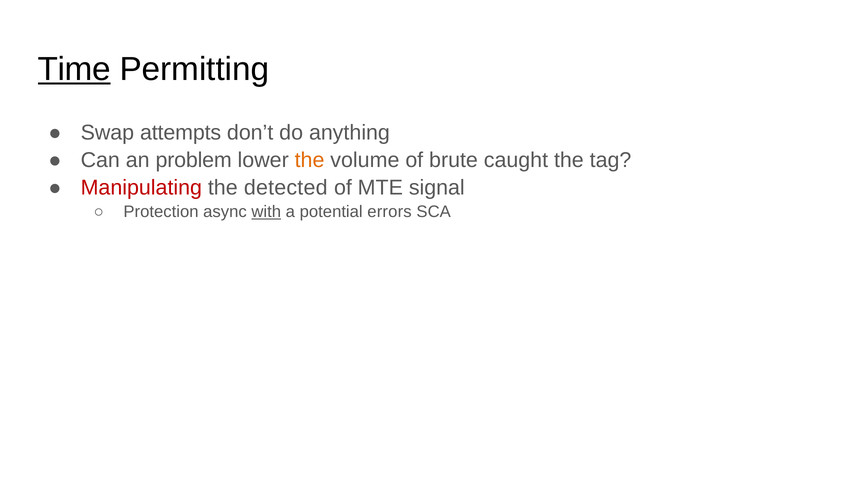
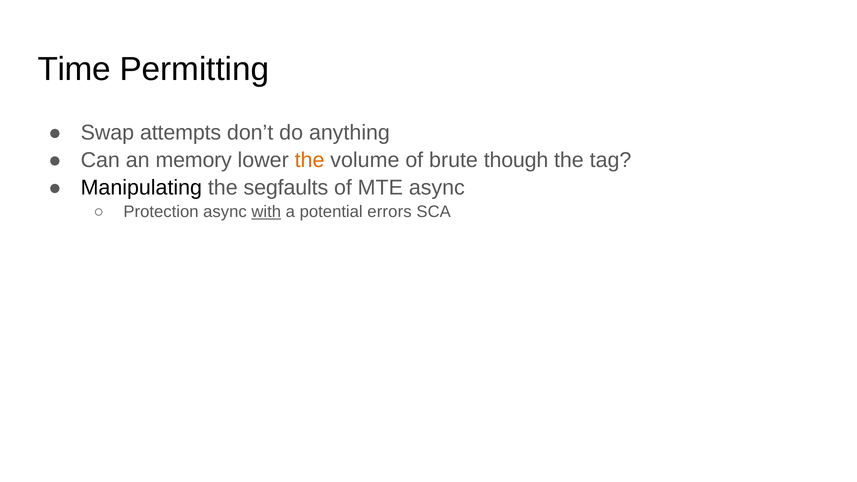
Time underline: present -> none
problem: problem -> memory
caught: caught -> though
Manipulating colour: red -> black
detected: detected -> segfaults
MTE signal: signal -> async
